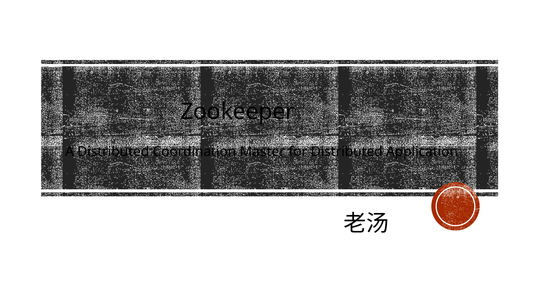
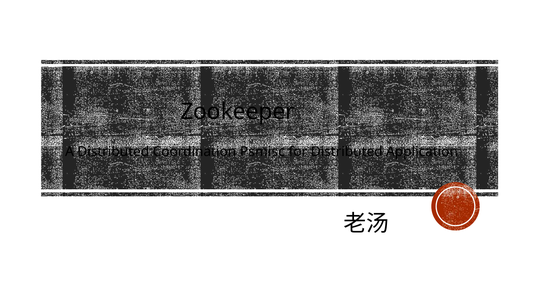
Master: Master -> Psmisc
